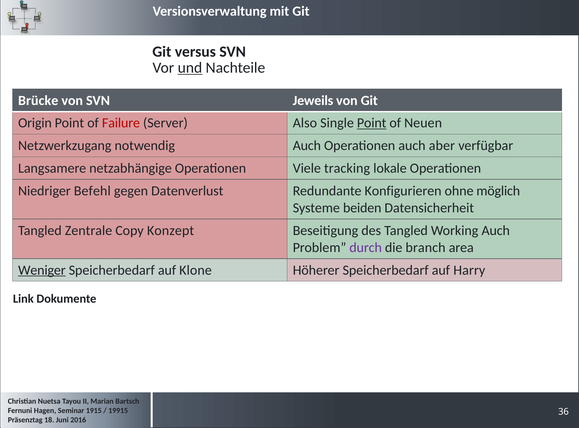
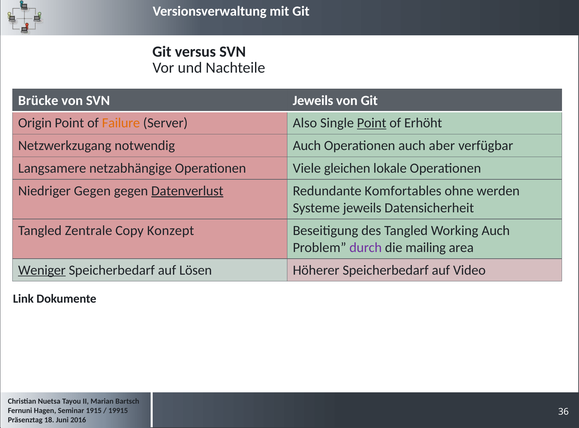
und underline: present -> none
Failure colour: red -> orange
Neuen: Neuen -> Erhöht
tracking: tracking -> gleichen
Niedriger Befehl: Befehl -> Gegen
Datenverlust underline: none -> present
Konfigurieren: Konfigurieren -> Komfortables
möglich: möglich -> werden
Systeme beiden: beiden -> jeweils
branch: branch -> mailing
Klone: Klone -> Lösen
Harry: Harry -> Video
